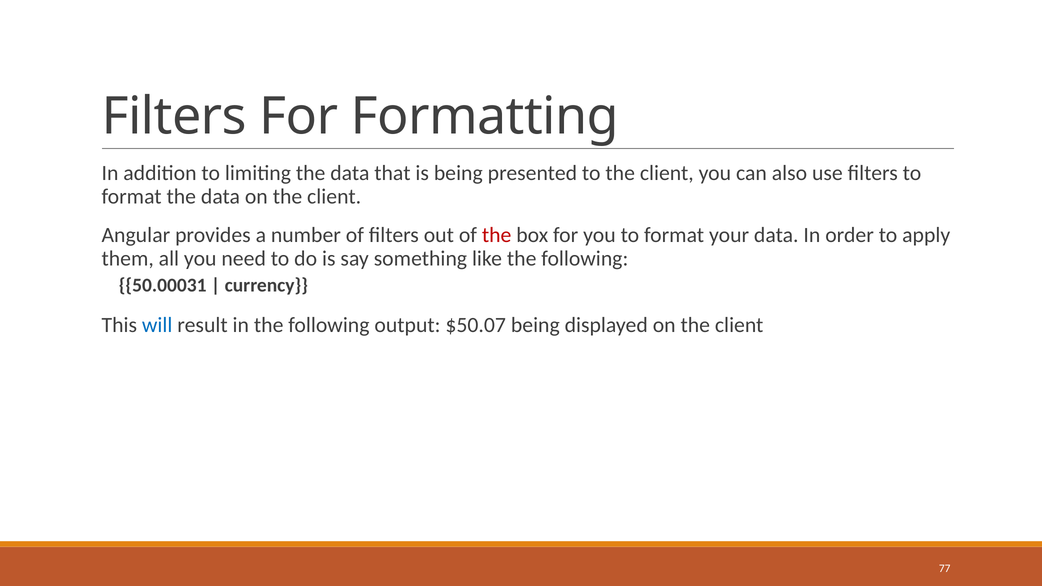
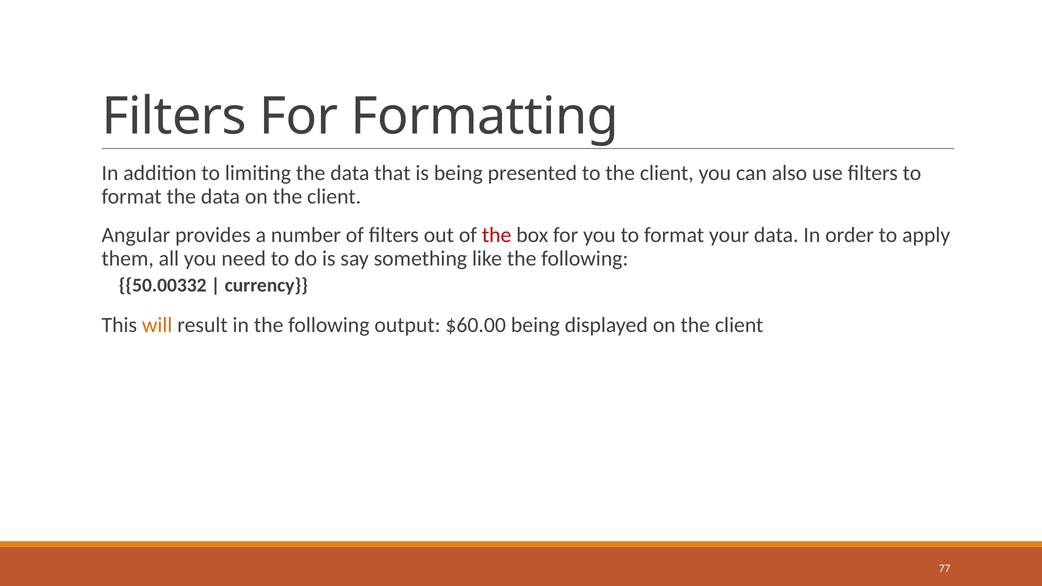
50.00031: 50.00031 -> 50.00332
will colour: blue -> orange
$50.07: $50.07 -> $60.00
